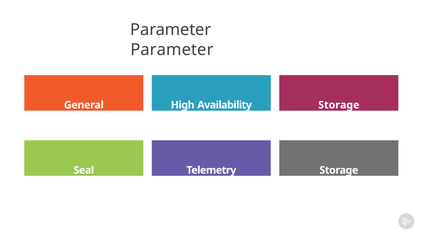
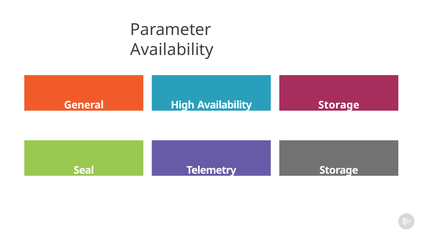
Parameter at (172, 50): Parameter -> Availability
